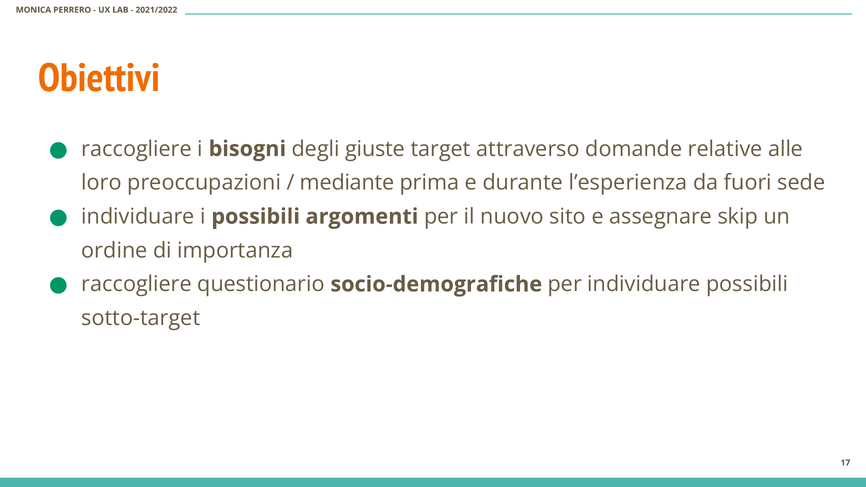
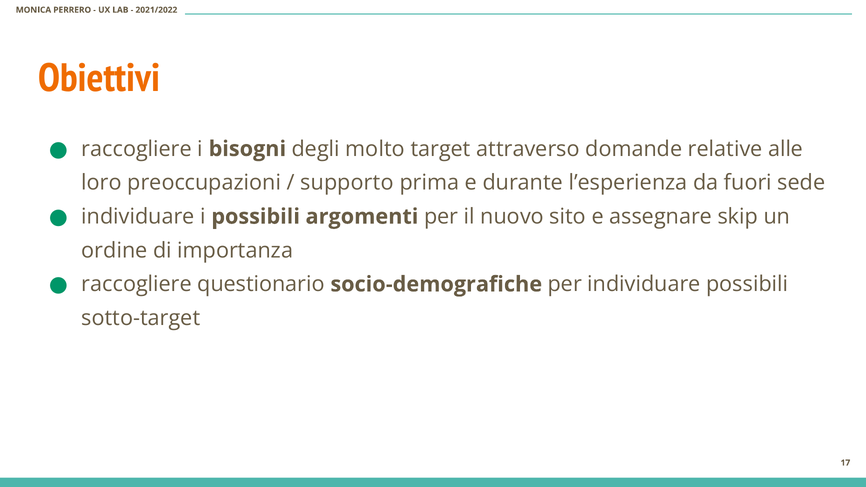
giuste: giuste -> molto
mediante: mediante -> supporto
